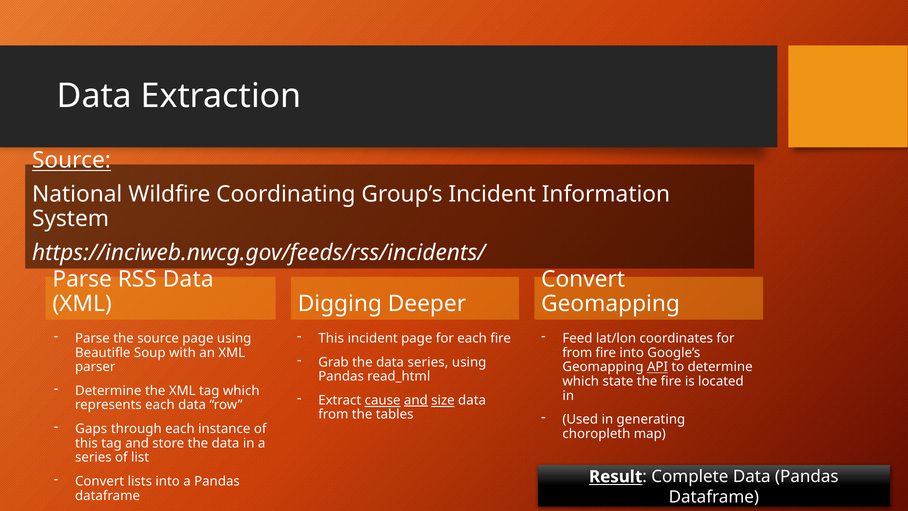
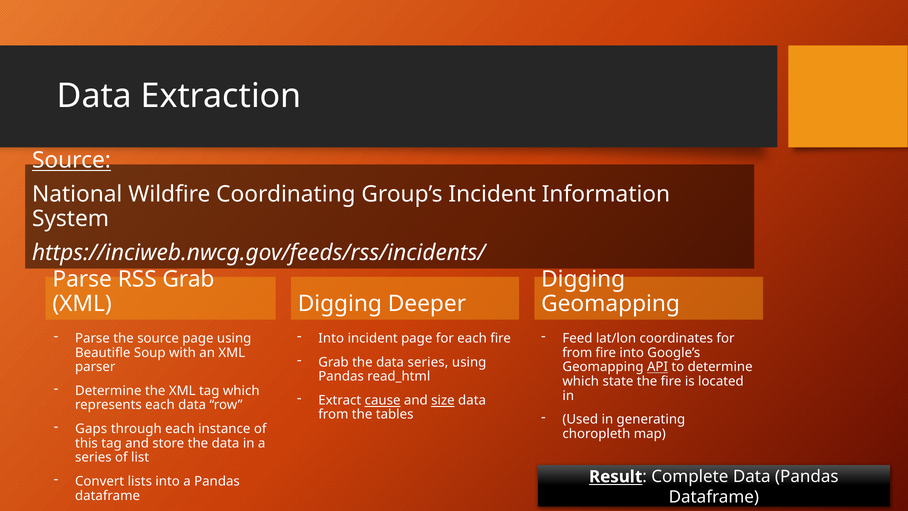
RSS Data: Data -> Grab
Convert at (583, 279): Convert -> Digging
This at (331, 338): This -> Into
and at (416, 400) underline: present -> none
